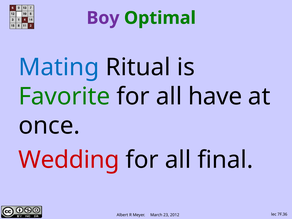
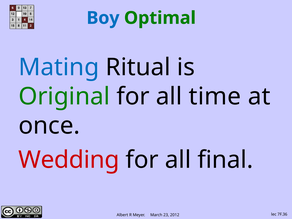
Boy colour: purple -> blue
Favorite: Favorite -> Original
have: have -> time
